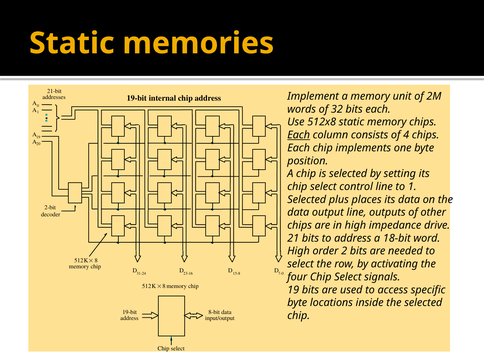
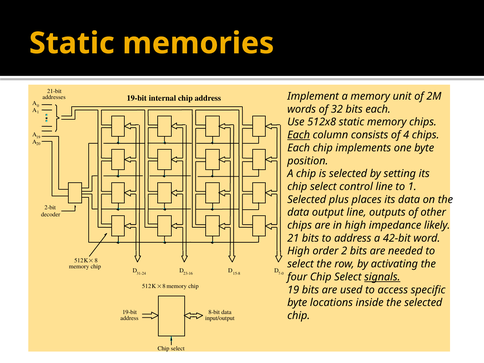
drive: drive -> likely
18-bit: 18-bit -> 42-bit
signals underline: none -> present
